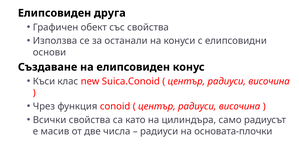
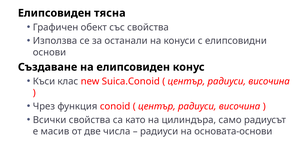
друга: друга -> тясна
основата-плочки: основата-плочки -> основата-основи
